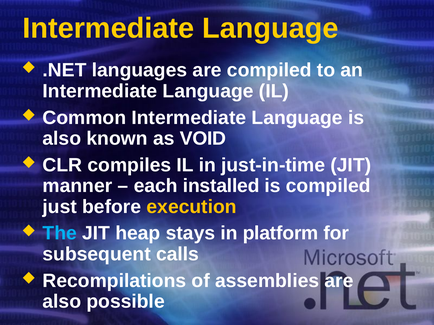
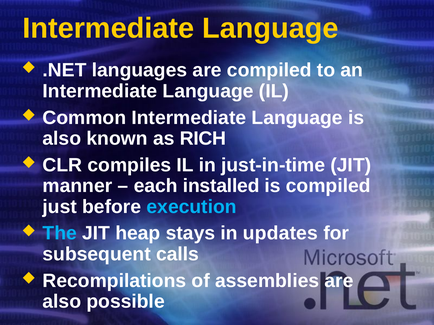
VOID: VOID -> RICH
execution colour: yellow -> light blue
platform: platform -> updates
